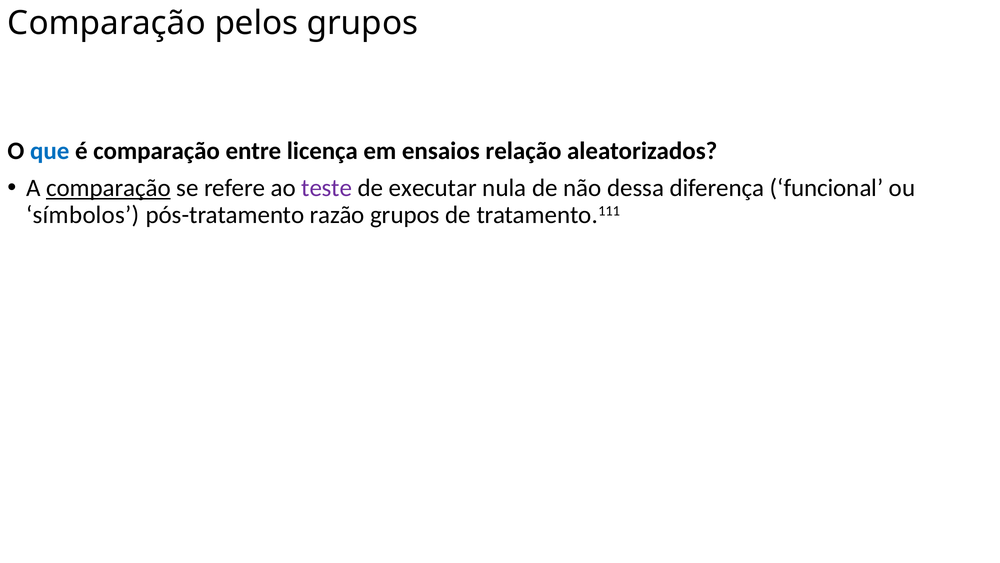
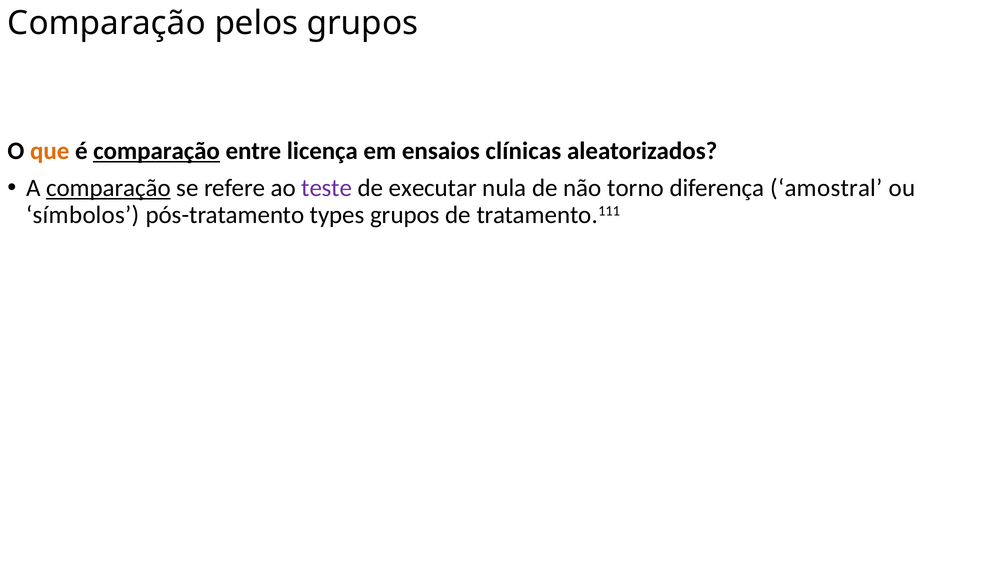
que colour: blue -> orange
comparação at (157, 151) underline: none -> present
relação: relação -> clínicas
dessa: dessa -> torno
funcional: funcional -> amostral
razão: razão -> types
